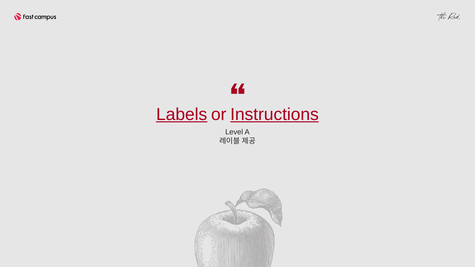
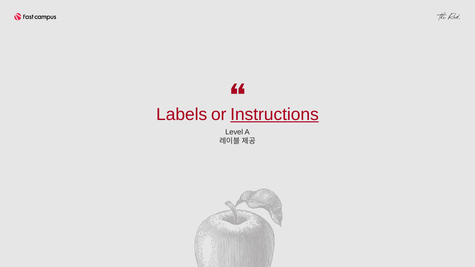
Labels underline: present -> none
